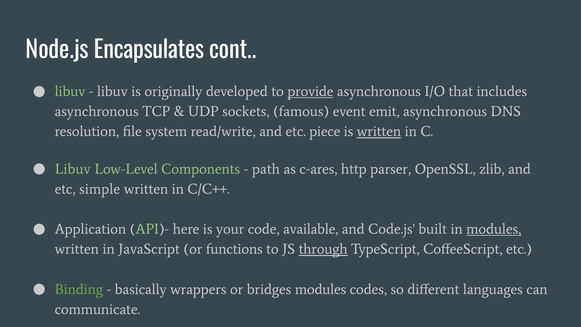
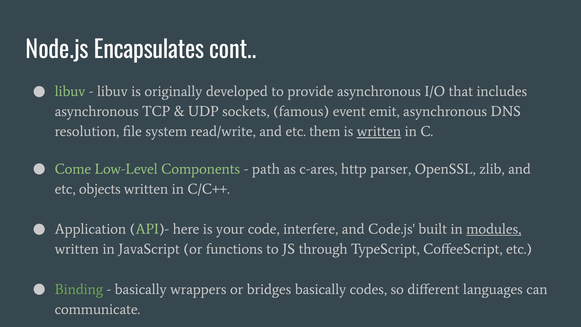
provide underline: present -> none
piece: piece -> them
Libuv at (73, 169): Libuv -> Come
simple: simple -> objects
available: available -> interfere
through underline: present -> none
bridges modules: modules -> basically
